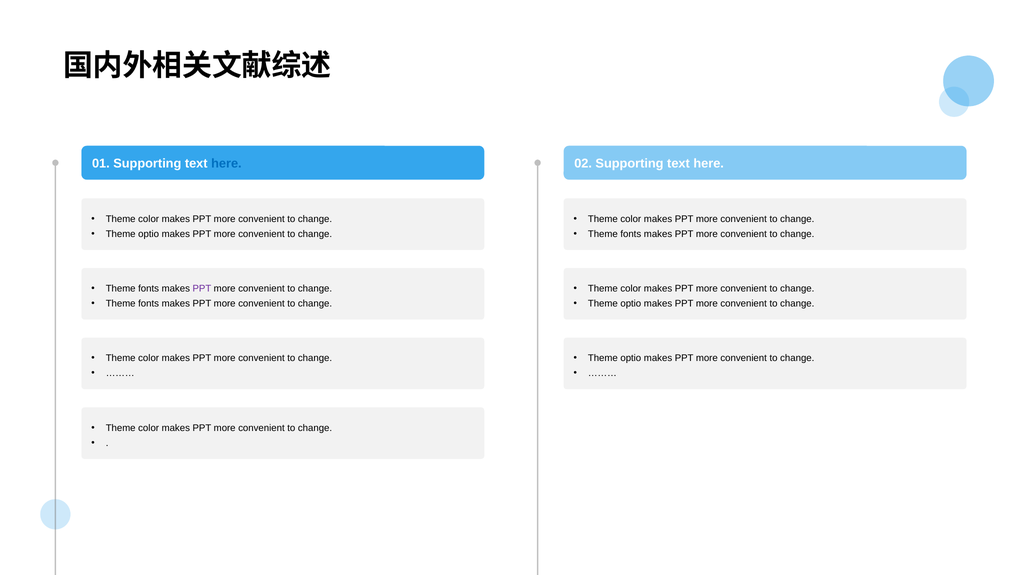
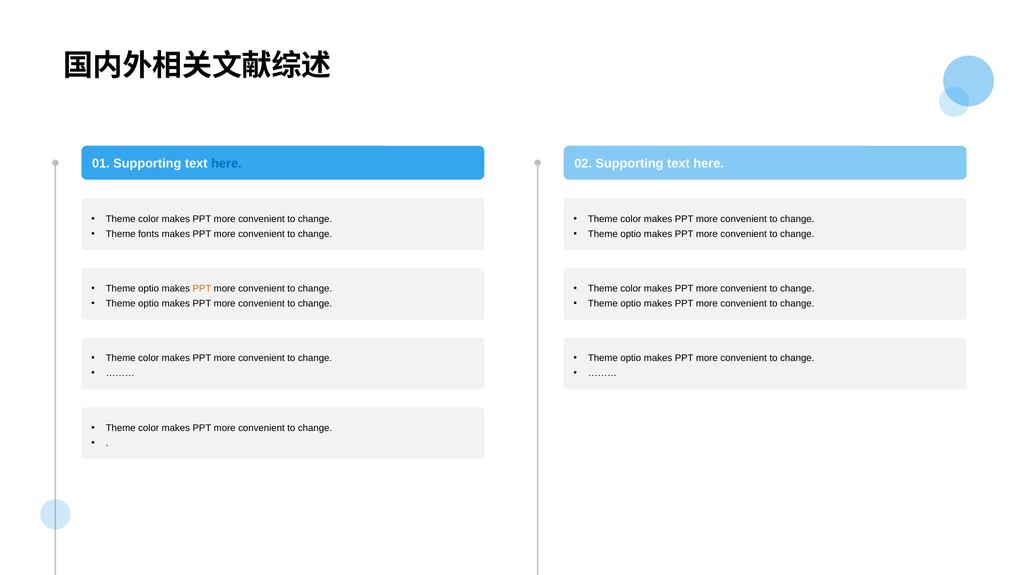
optio at (149, 234): optio -> fonts
fonts at (631, 234): fonts -> optio
fonts at (149, 289): fonts -> optio
PPT at (202, 289) colour: purple -> orange
fonts at (149, 304): fonts -> optio
